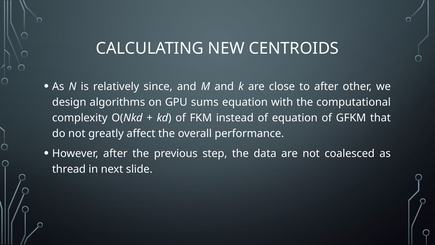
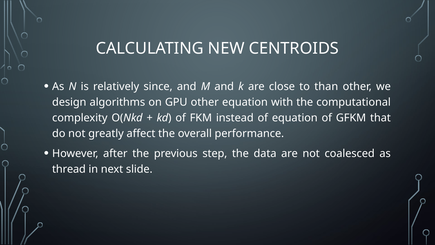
to after: after -> than
GPU sums: sums -> other
